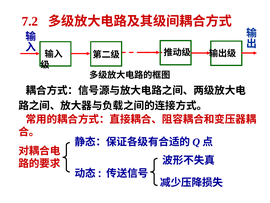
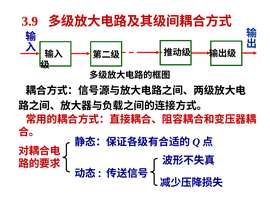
7.2: 7.2 -> 3.9
